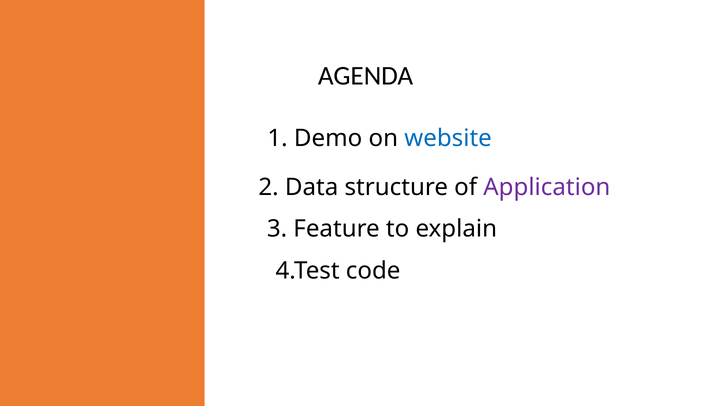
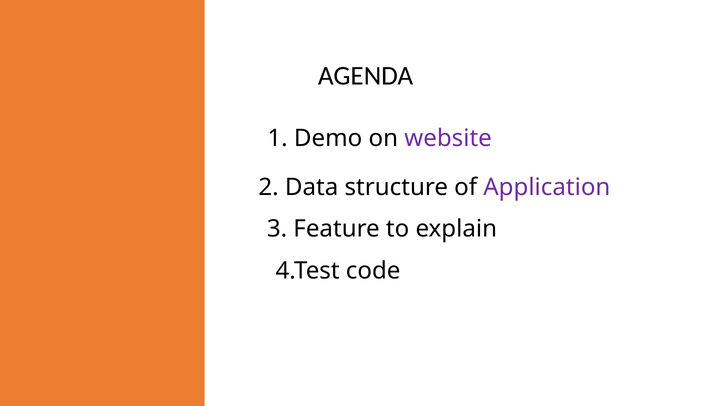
website colour: blue -> purple
